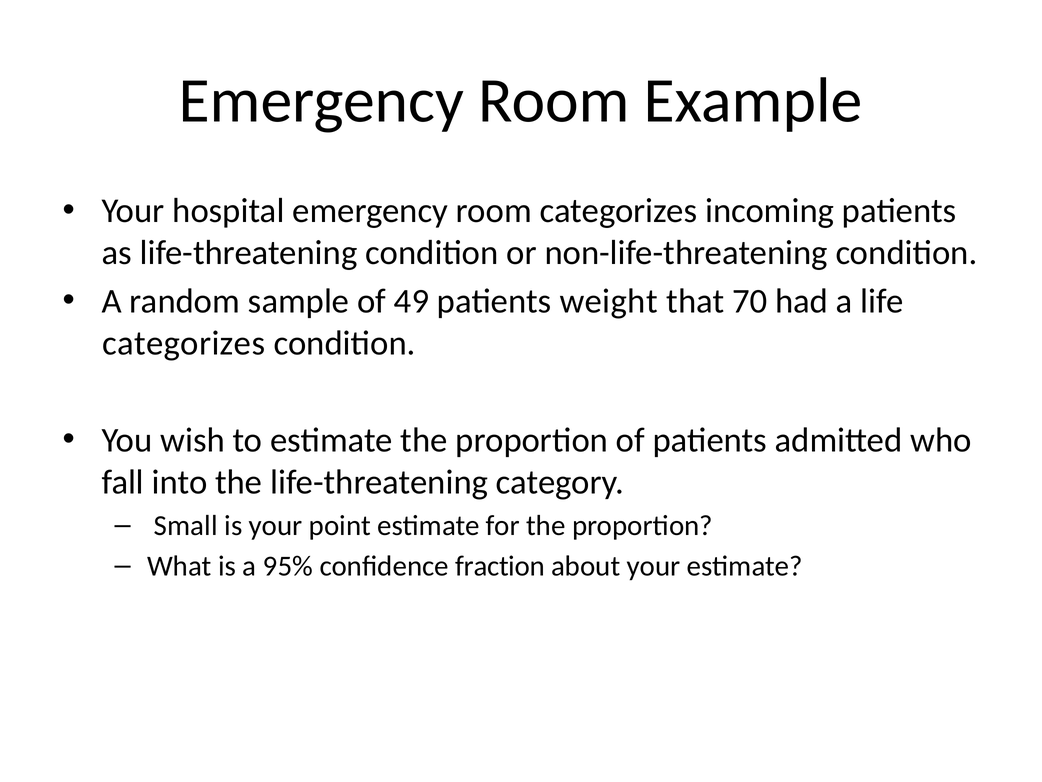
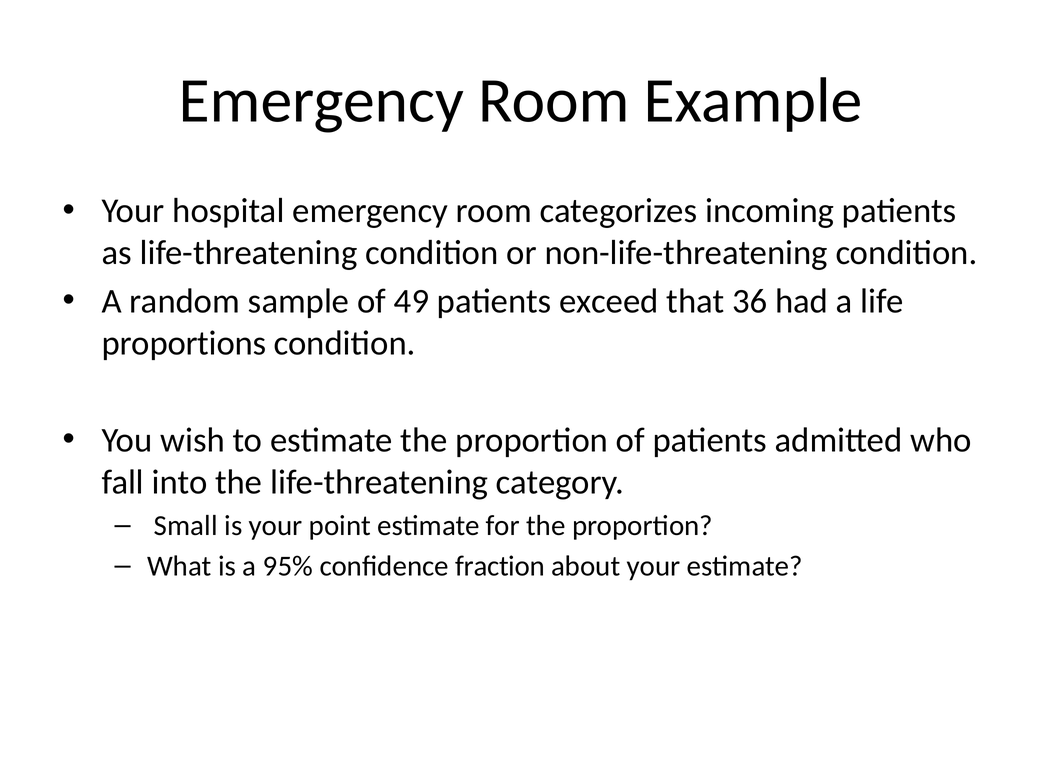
weight: weight -> exceed
70: 70 -> 36
categorizes at (184, 343): categorizes -> proportions
